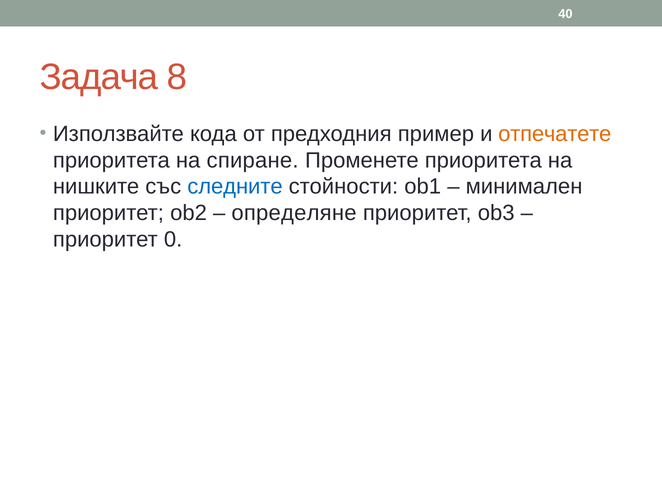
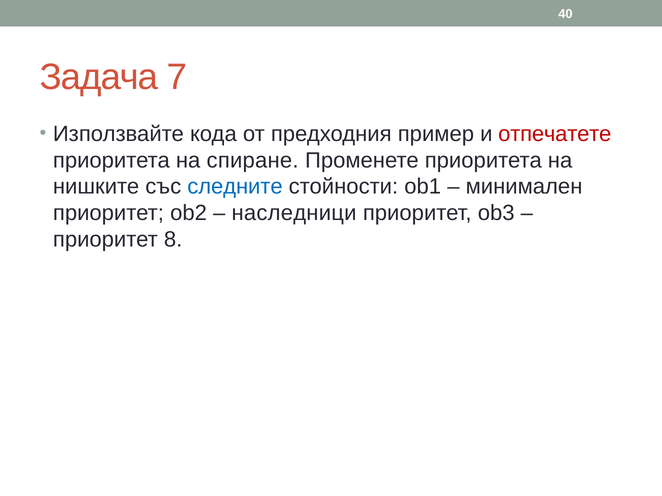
8: 8 -> 7
отпечатете colour: orange -> red
определяне: определяне -> наследници
0: 0 -> 8
